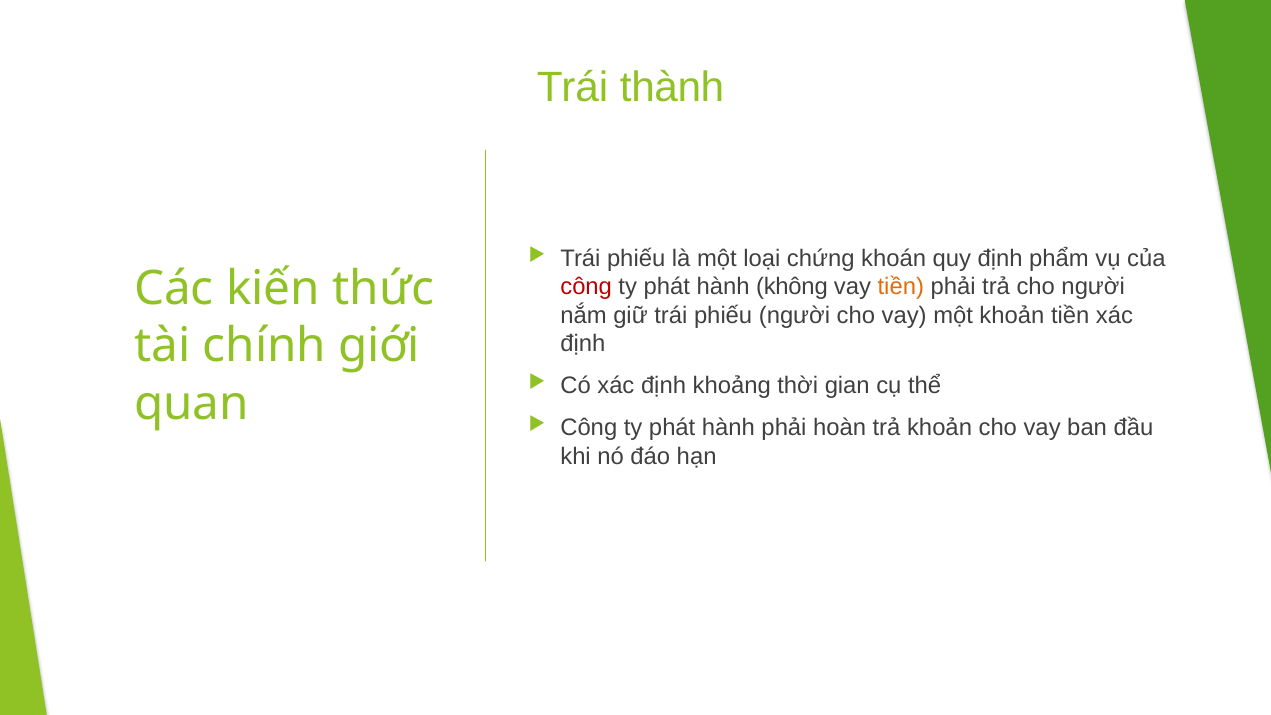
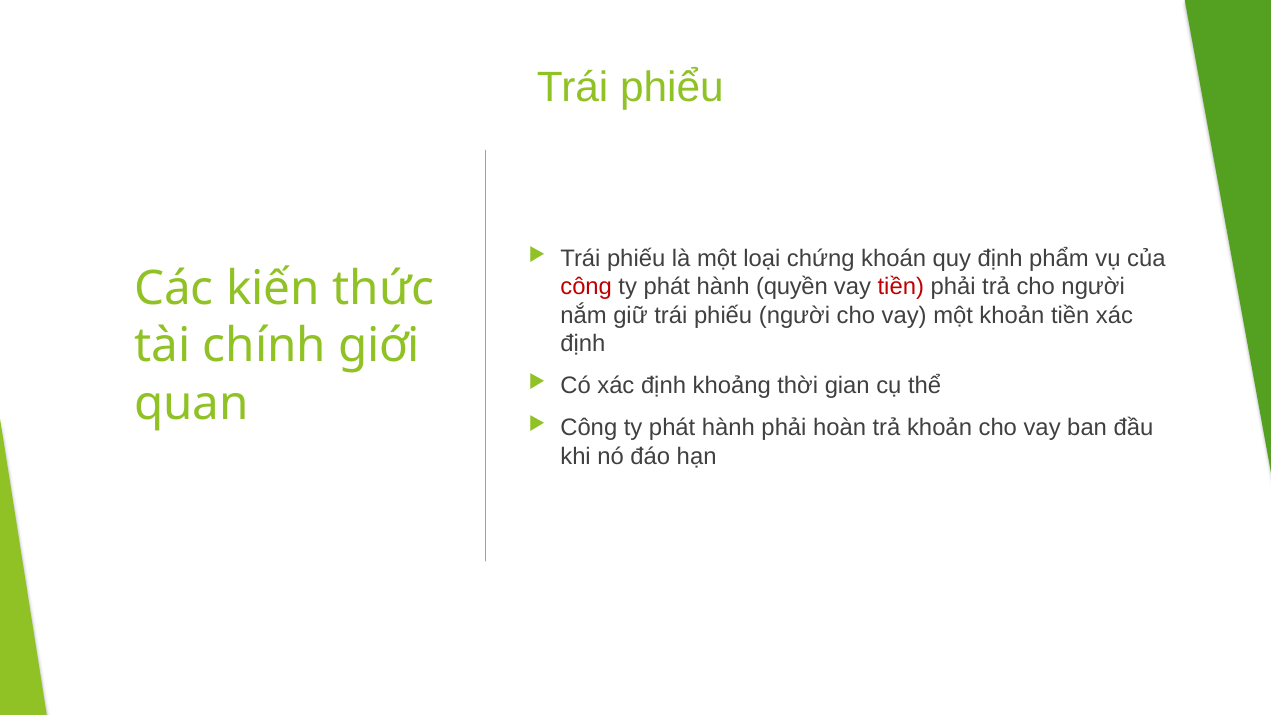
thành: thành -> phiểu
không: không -> quyền
tiền at (901, 287) colour: orange -> red
